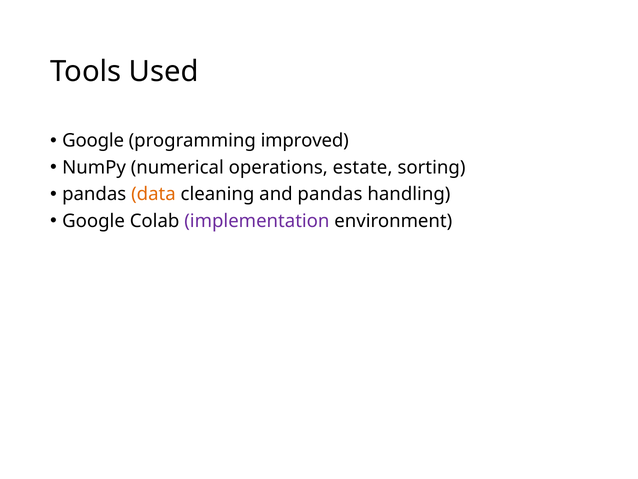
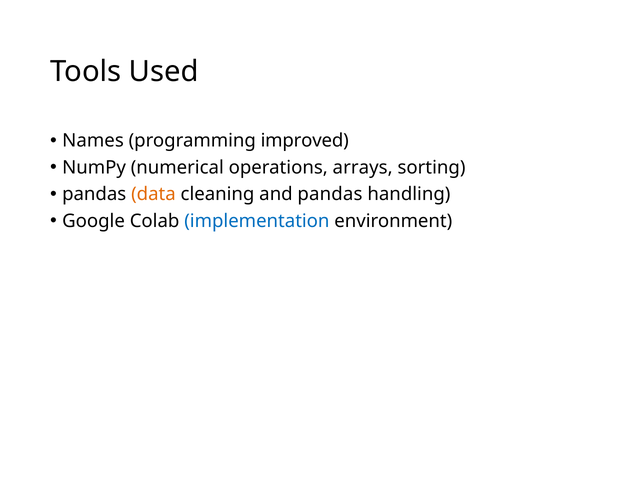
Google at (93, 140): Google -> Names
estate: estate -> arrays
implementation colour: purple -> blue
